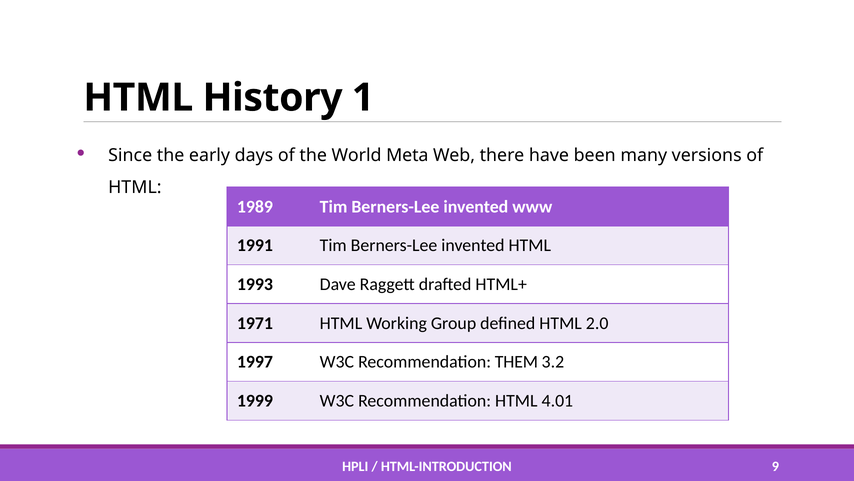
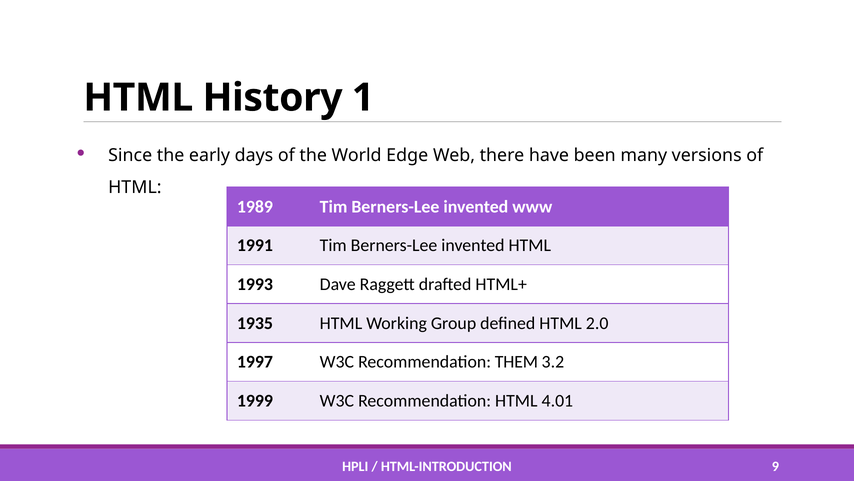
Meta: Meta -> Edge
1971: 1971 -> 1935
